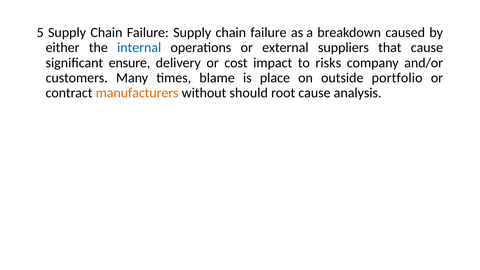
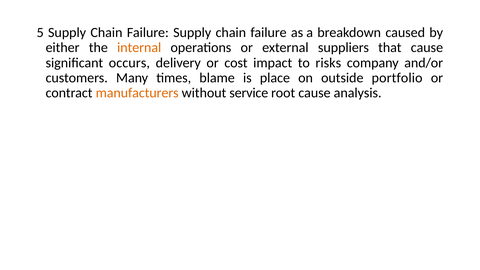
internal colour: blue -> orange
ensure: ensure -> occurs
should: should -> service
